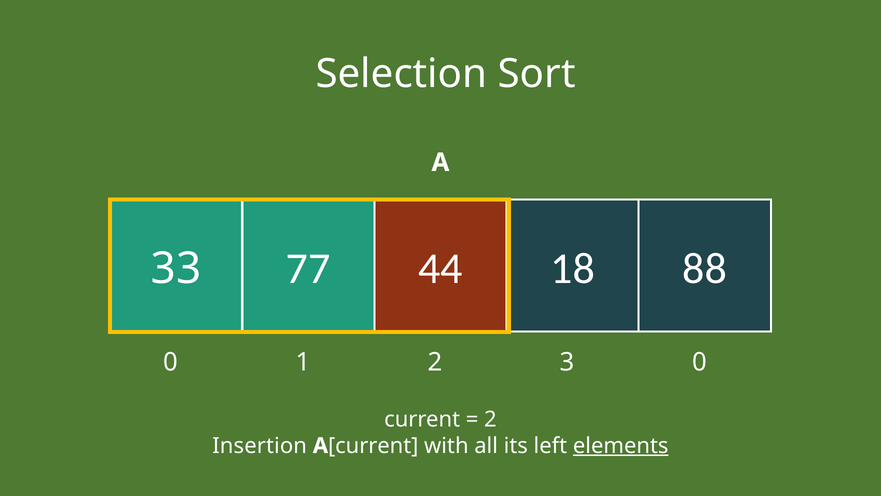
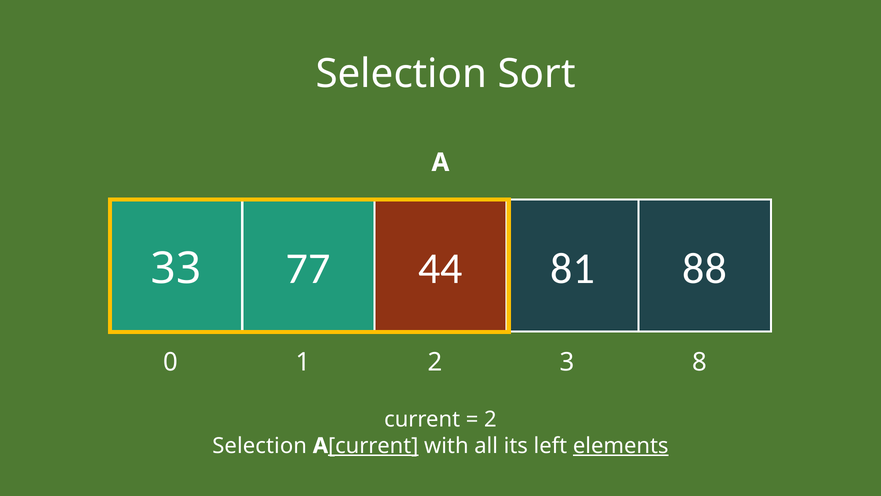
18: 18 -> 81
3 0: 0 -> 8
Insertion at (260, 445): Insertion -> Selection
current at (373, 445) underline: none -> present
